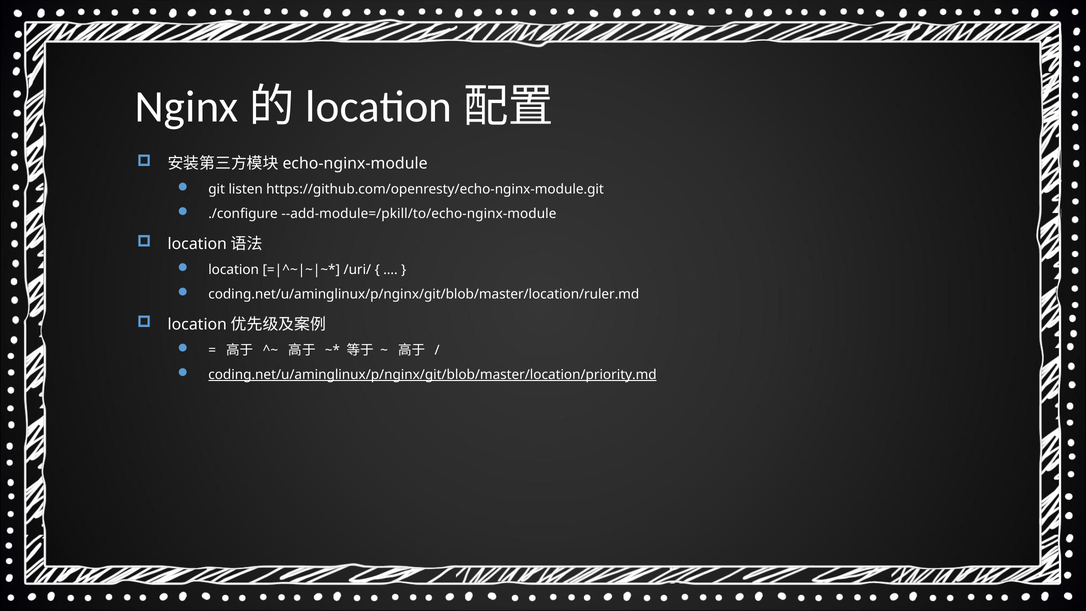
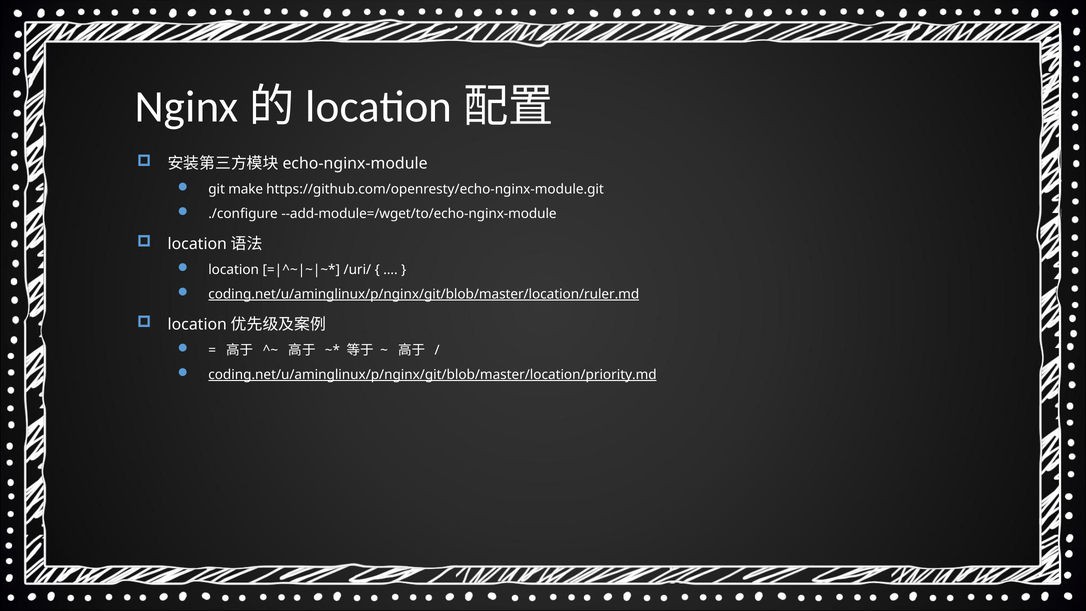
listen: listen -> make
--add-module=/pkill/to/echo-nginx-module: --add-module=/pkill/to/echo-nginx-module -> --add-module=/wget/to/echo-nginx-module
coding.net/u/aminglinux/p/nginx/git/blob/master/location/ruler.md underline: none -> present
